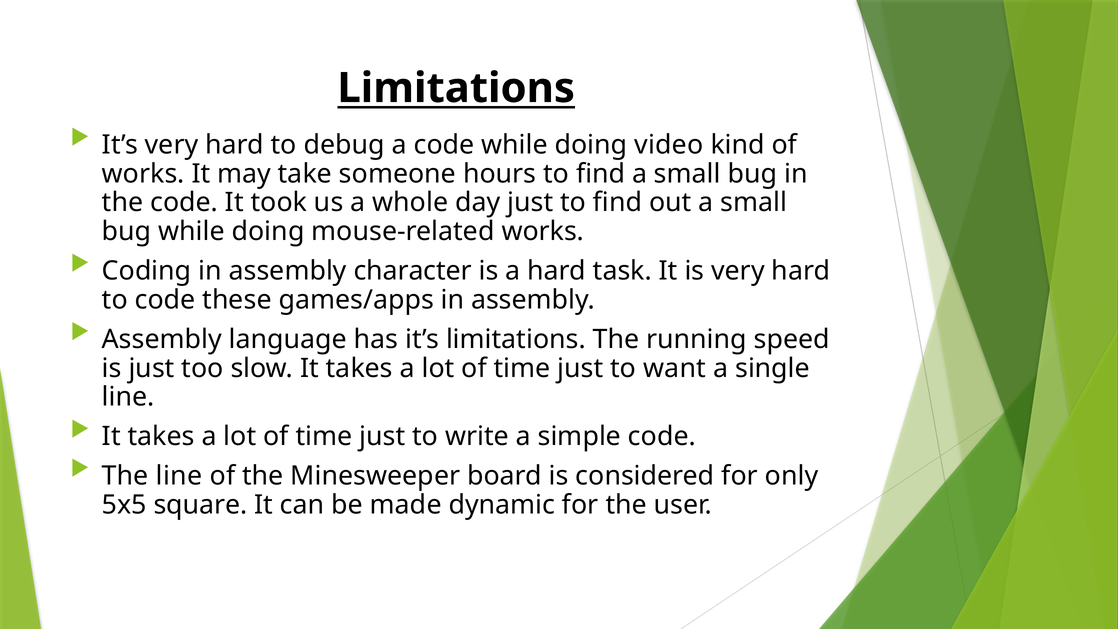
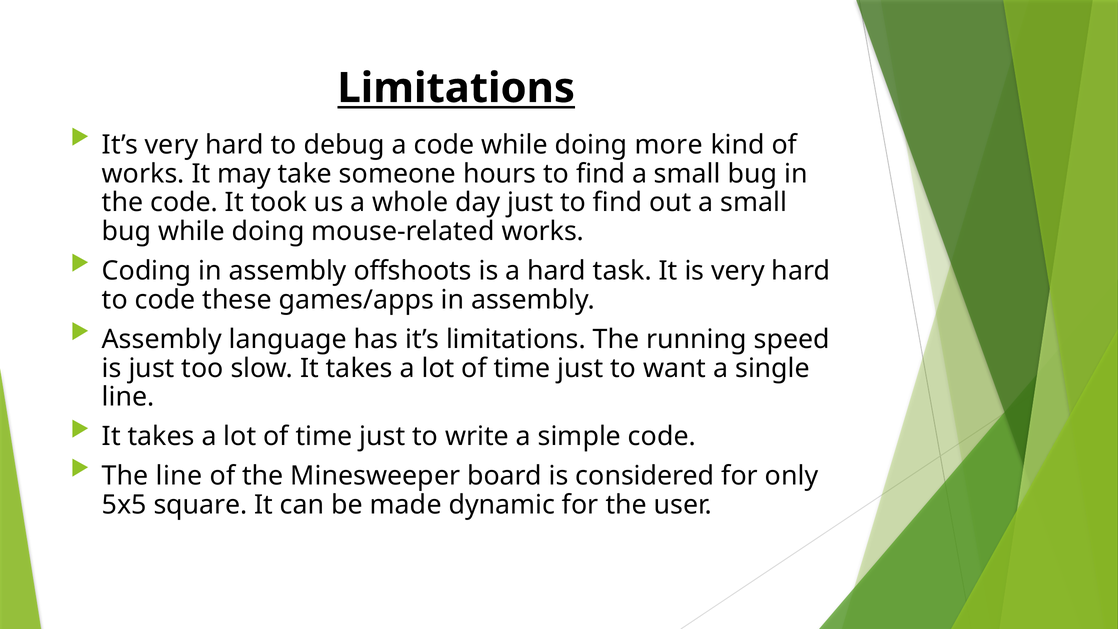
video: video -> more
character: character -> offshoots
